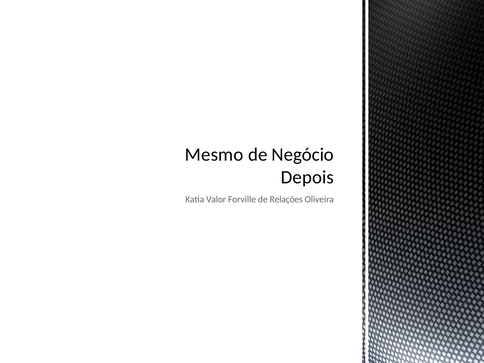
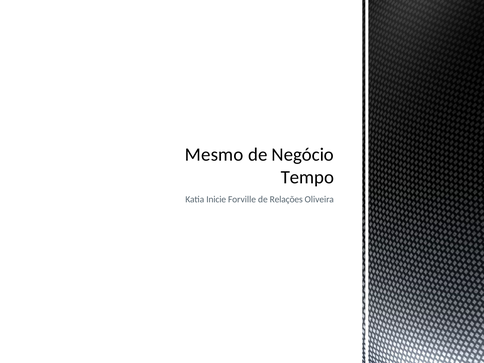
Depois: Depois -> Tempo
Valor: Valor -> Inicie
